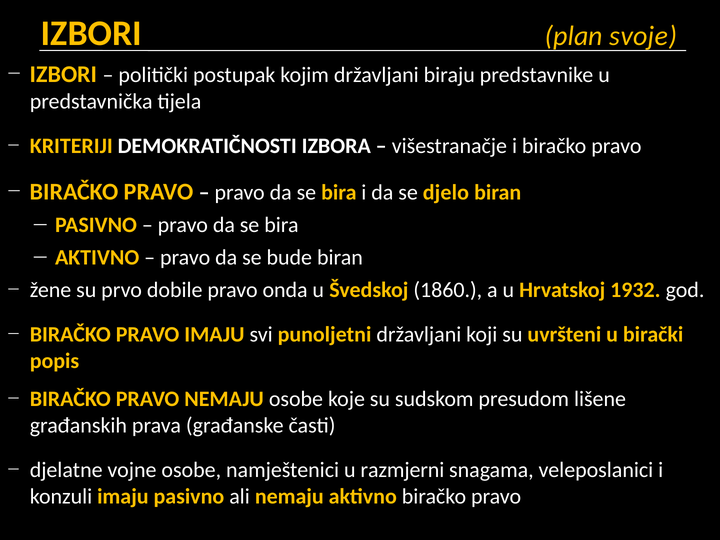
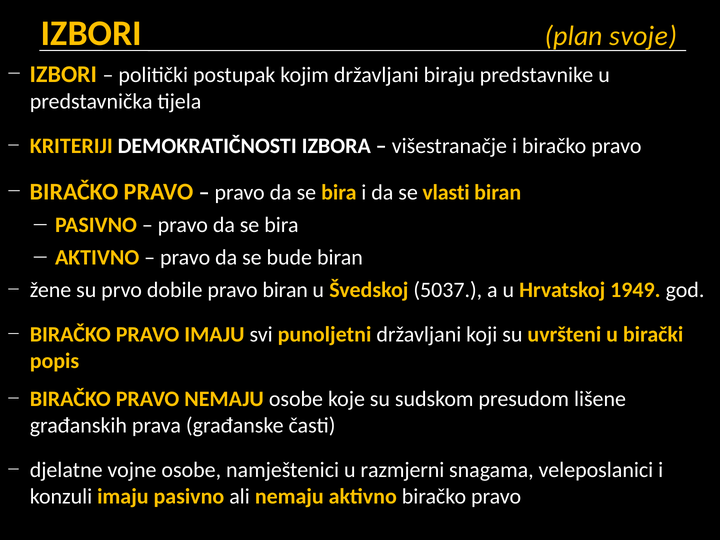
djelo: djelo -> vlasti
pravo onda: onda -> biran
1860: 1860 -> 5037
1932: 1932 -> 1949
